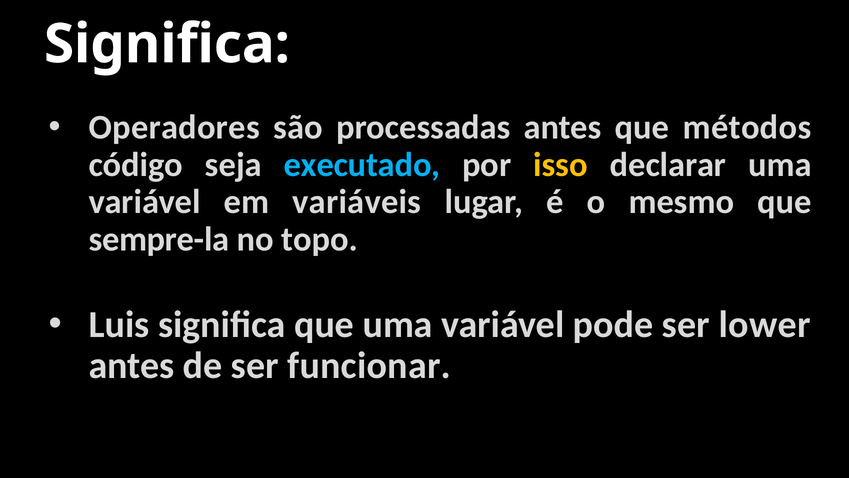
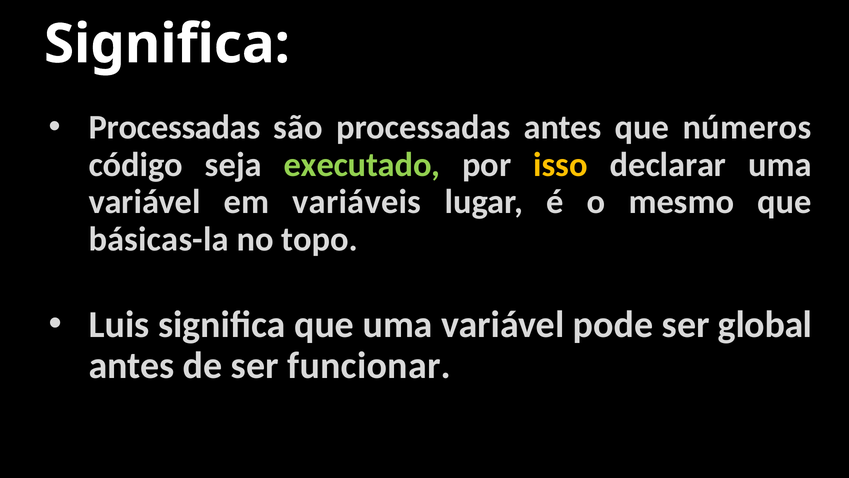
Operadores at (174, 127): Operadores -> Processadas
métodos: métodos -> números
executado colour: light blue -> light green
sempre-la: sempre-la -> básicas-la
lower: lower -> global
